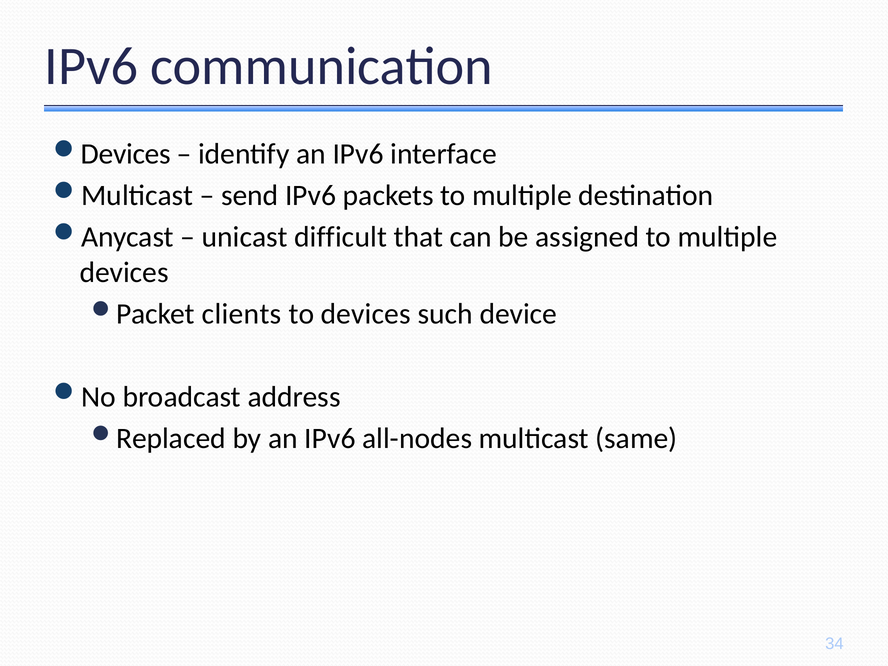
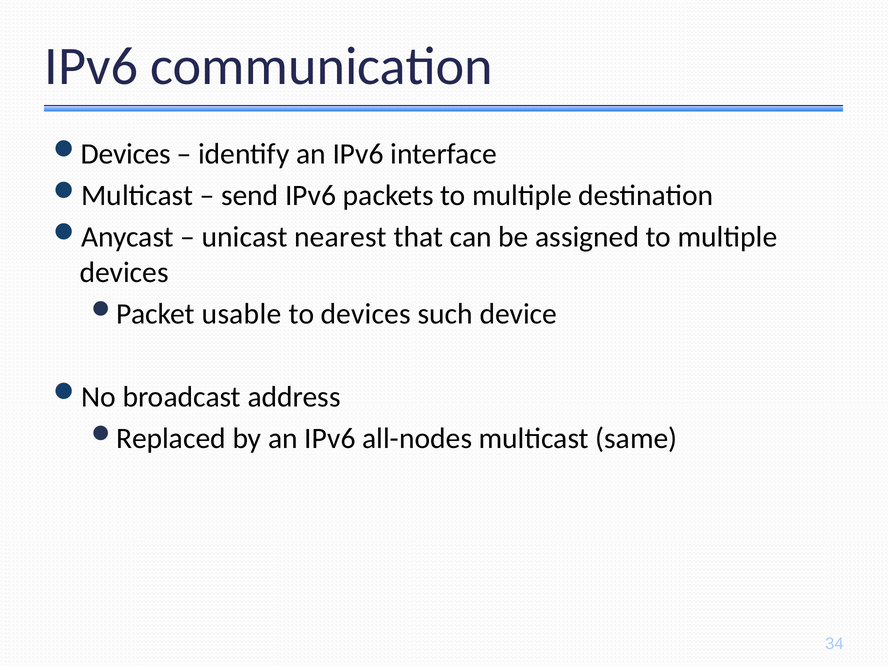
difficult: difficult -> nearest
clients: clients -> usable
